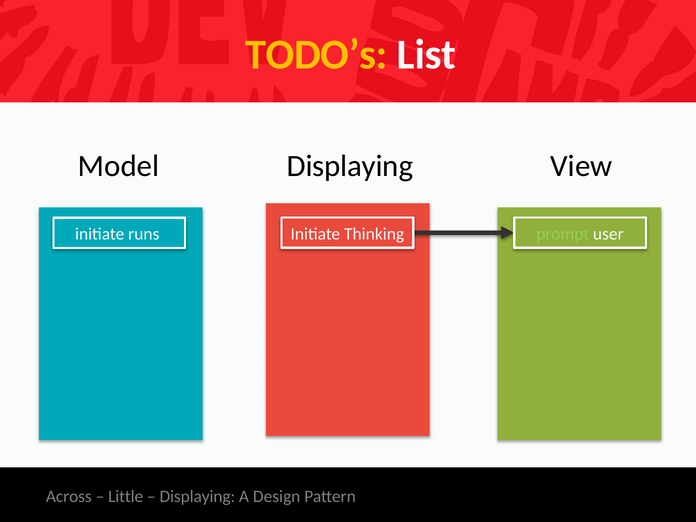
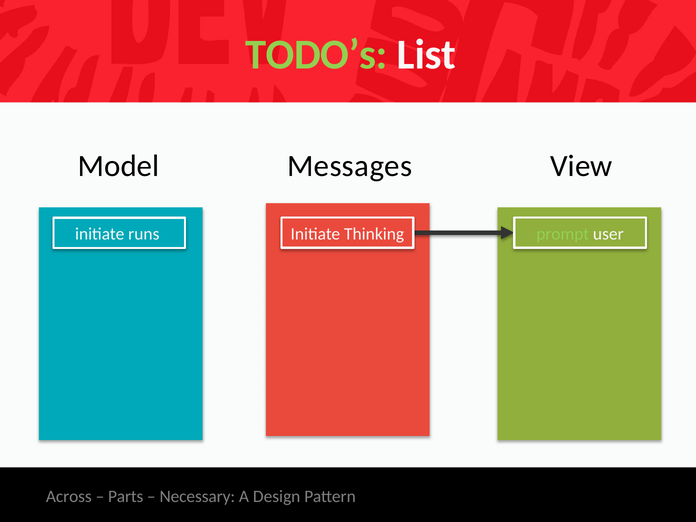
TODO’s colour: yellow -> light green
Model Displaying: Displaying -> Messages
Little: Little -> Parts
Displaying at (197, 497): Displaying -> Necessary
